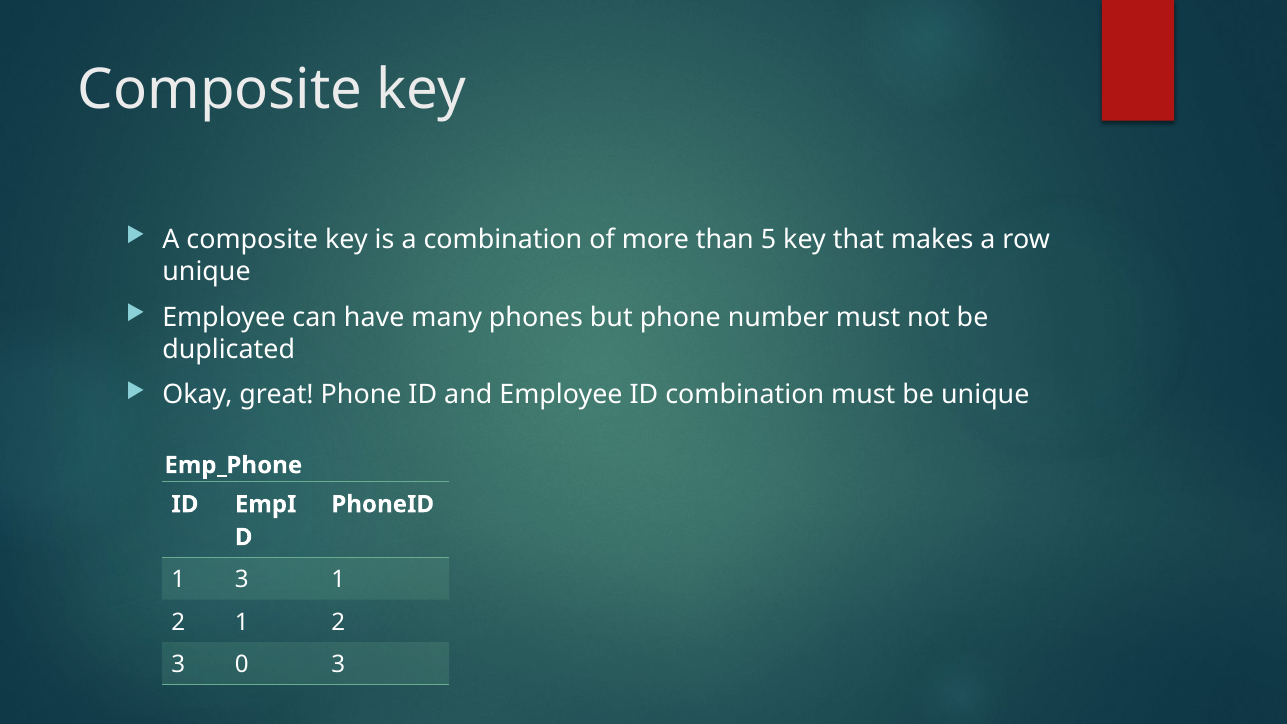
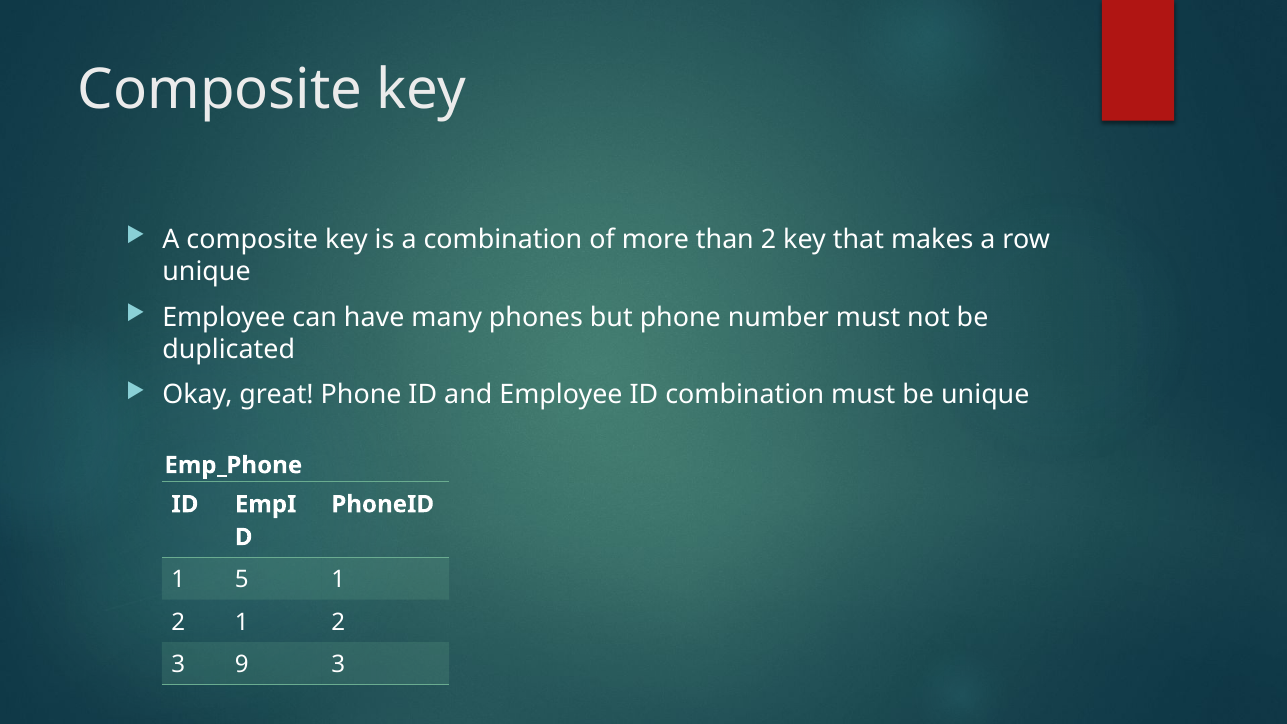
than 5: 5 -> 2
1 3: 3 -> 5
0: 0 -> 9
